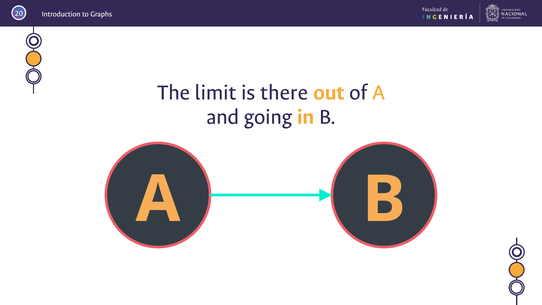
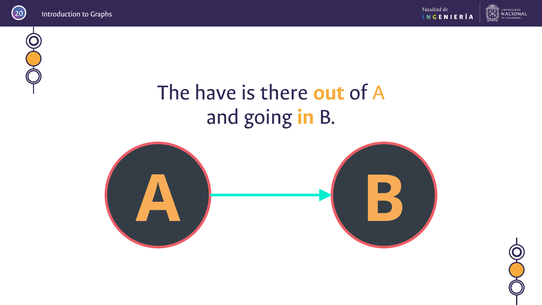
limit: limit -> have
